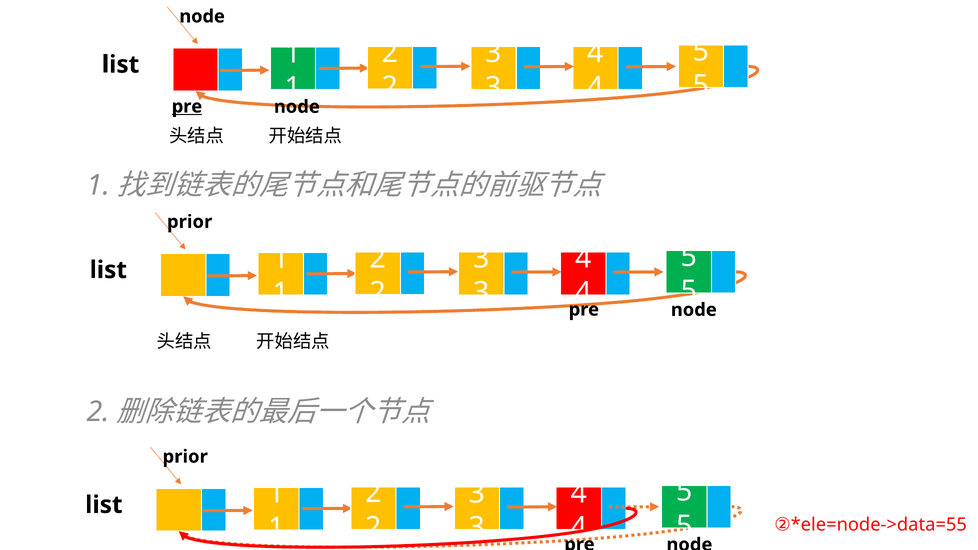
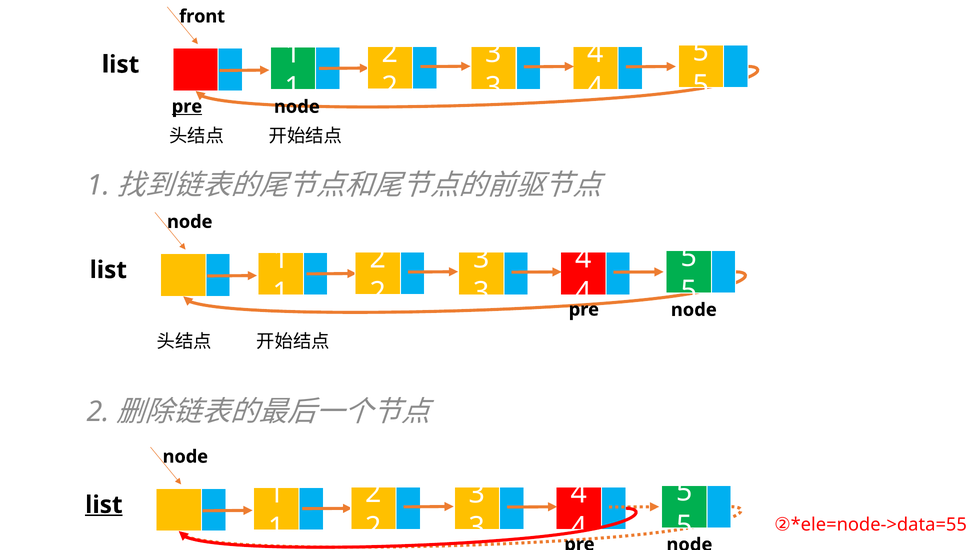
node at (202, 16): node -> front
prior at (190, 222): prior -> node
prior at (185, 457): prior -> node
list at (104, 505) underline: none -> present
